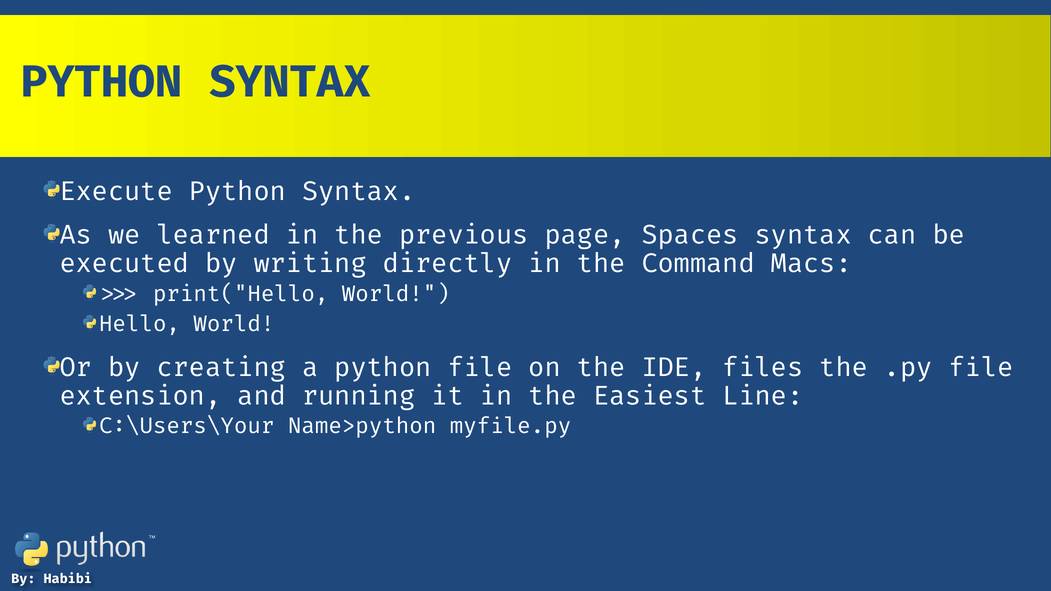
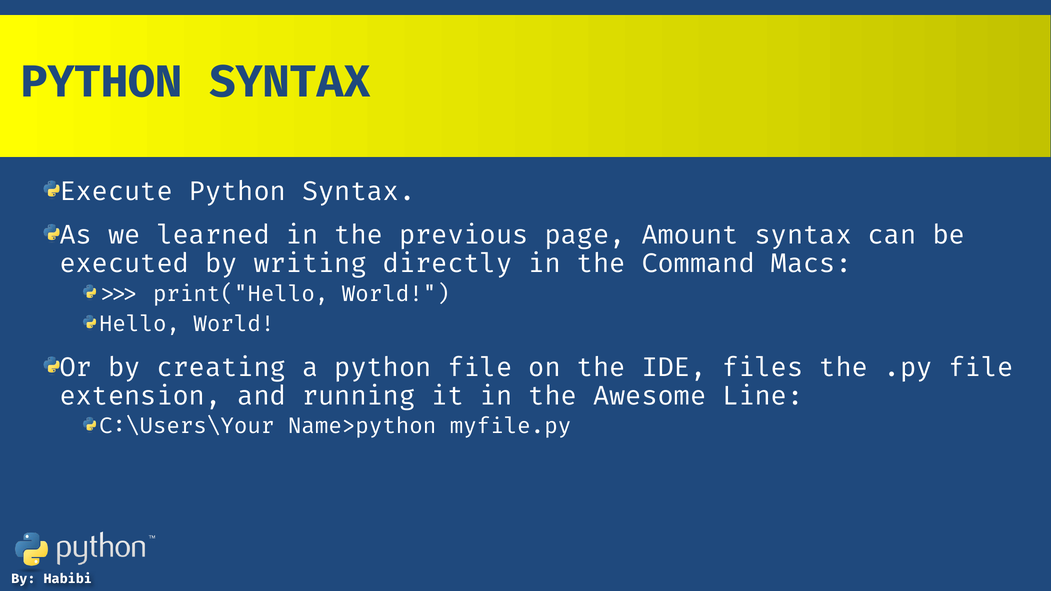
Spaces: Spaces -> Amount
Easiest: Easiest -> Awesome
